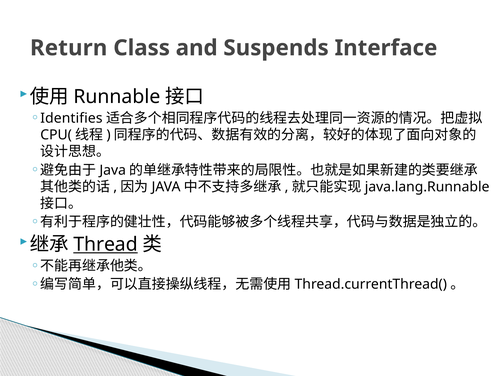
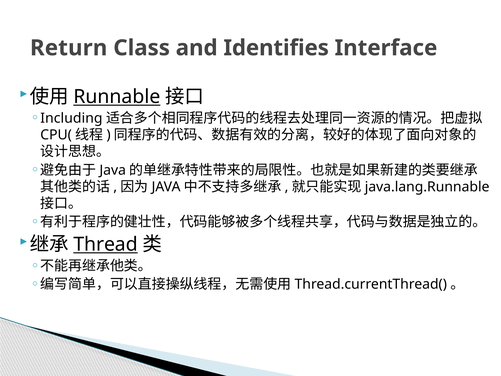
Suspends: Suspends -> Identifies
Runnable underline: none -> present
Identifies: Identifies -> Including
